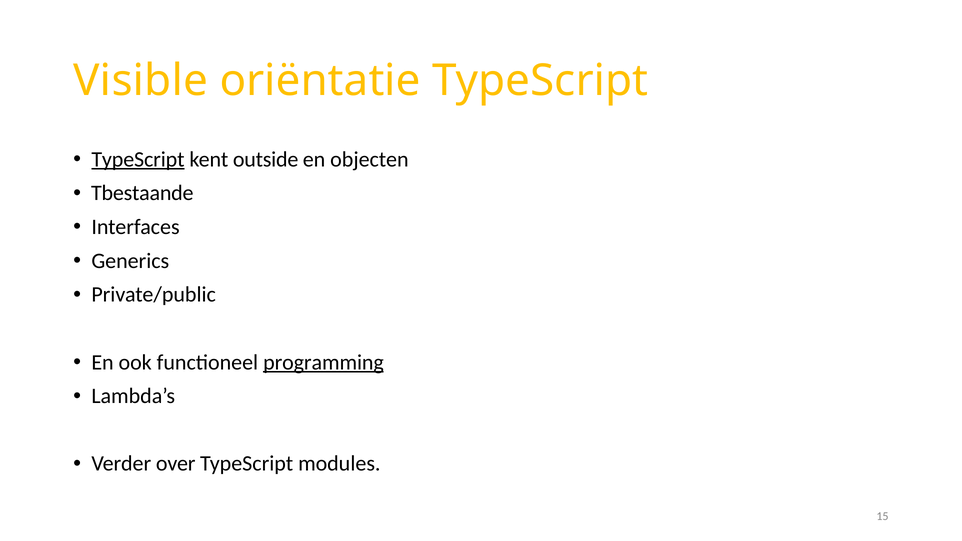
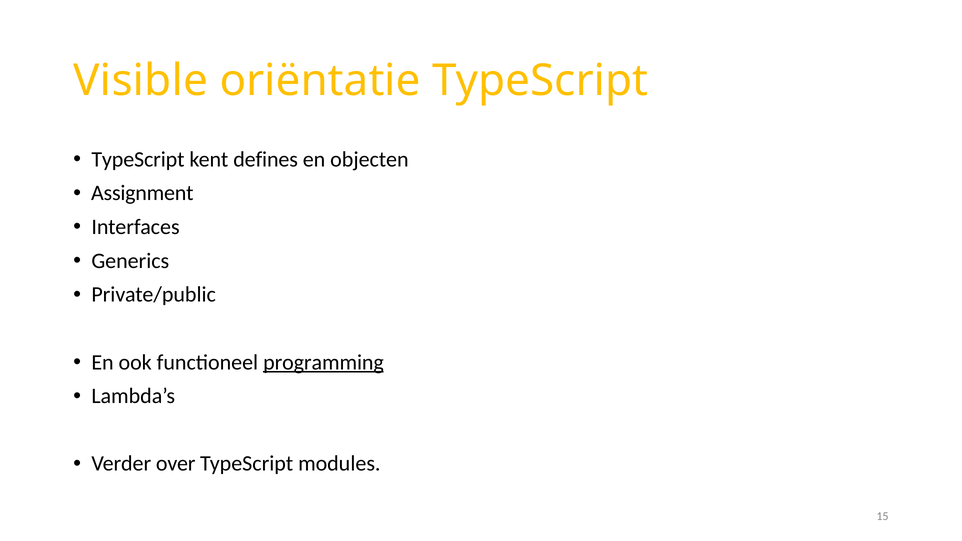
TypeScript at (138, 159) underline: present -> none
outside: outside -> defines
Tbestaande: Tbestaande -> Assignment
